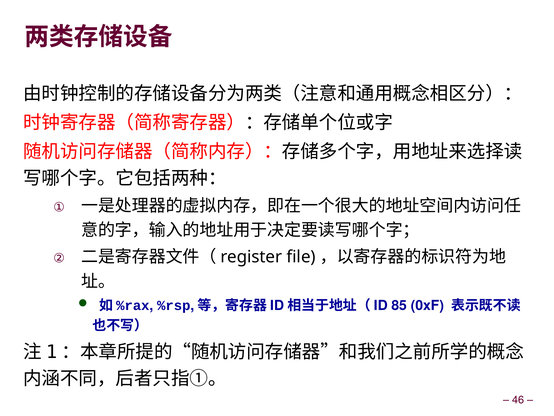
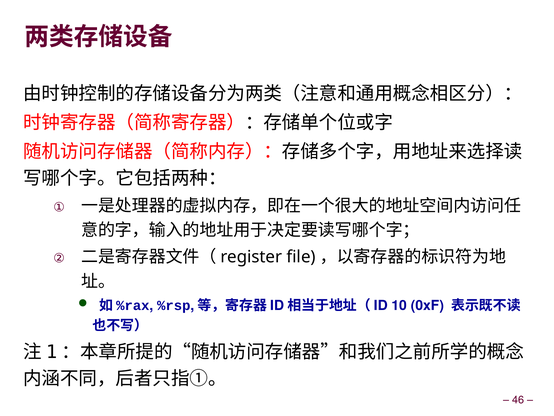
85: 85 -> 10
